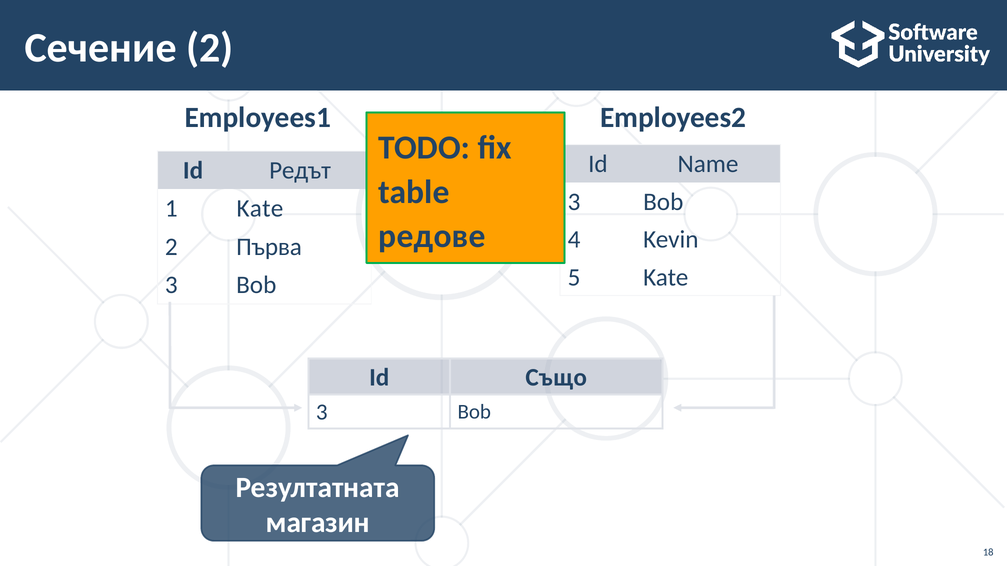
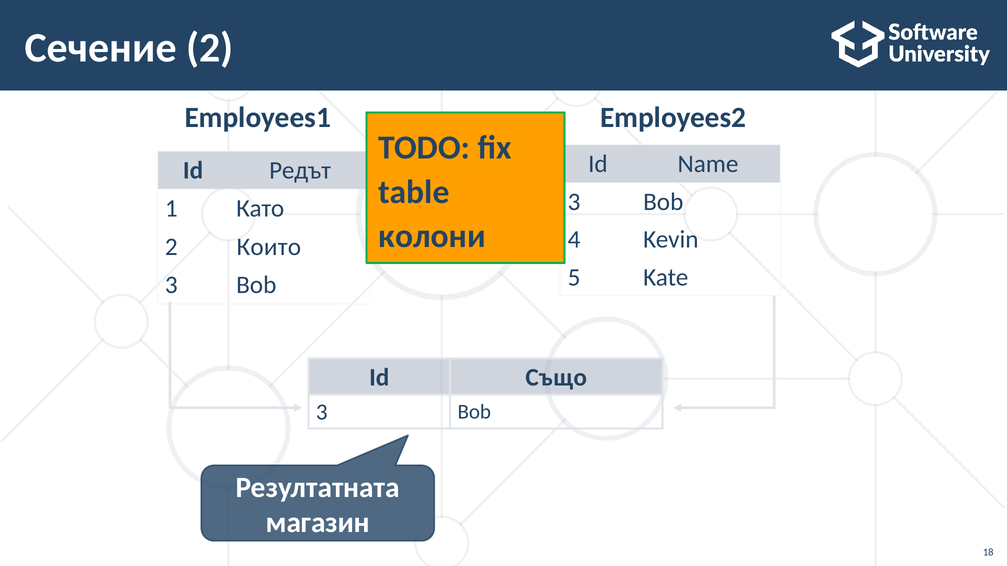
1 Kate: Kate -> Като
редове: редове -> колони
Първа: Първа -> Които
